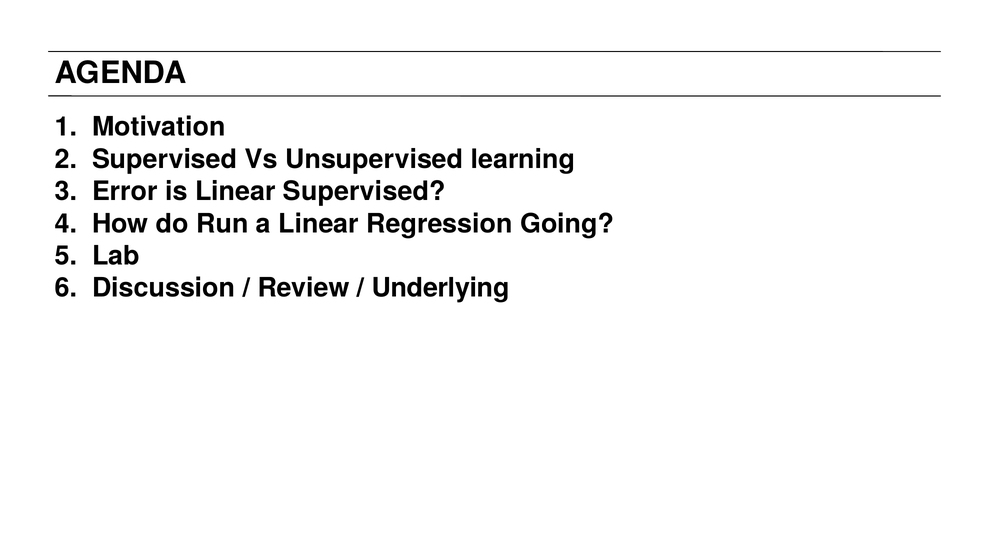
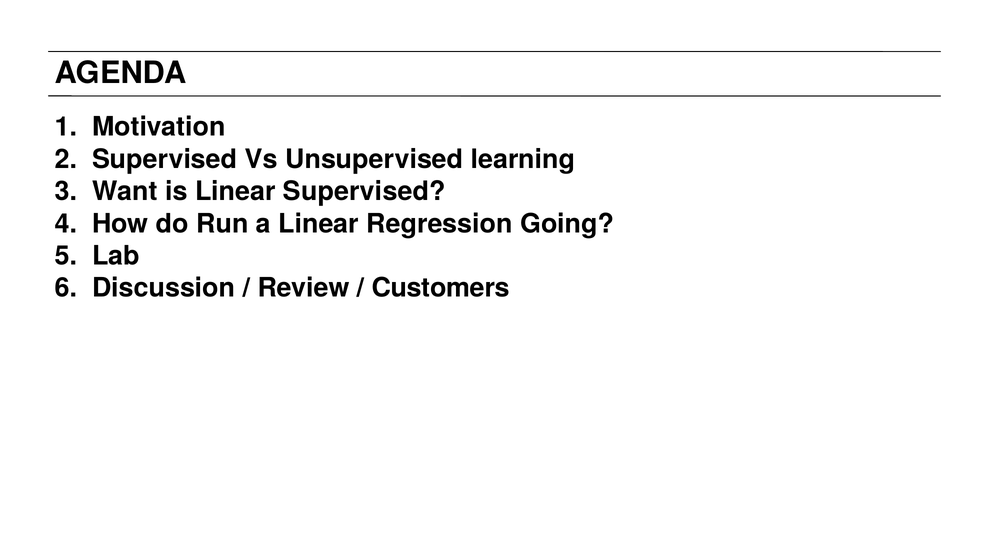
Error: Error -> Want
Underlying: Underlying -> Customers
